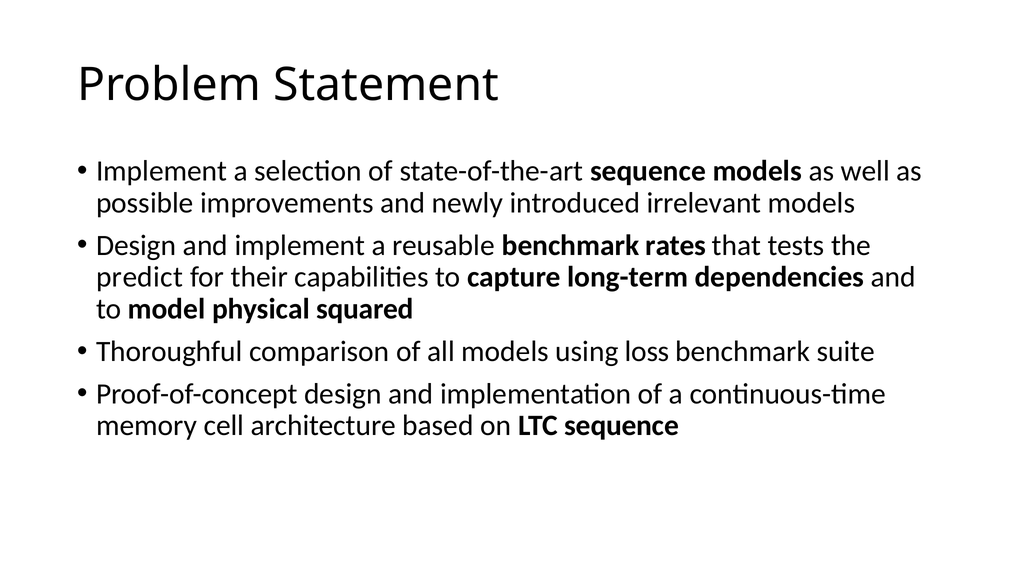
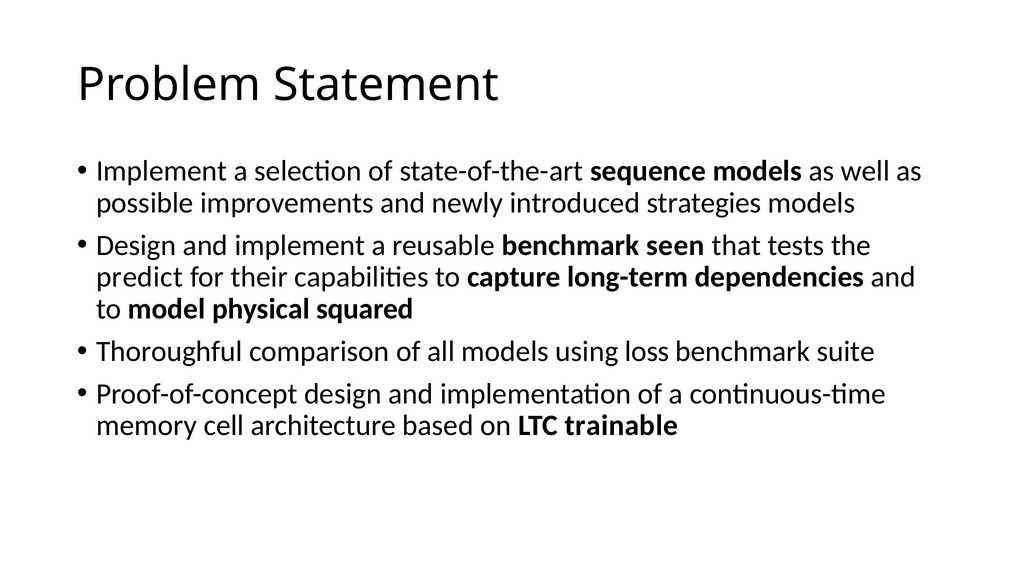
irrelevant: irrelevant -> strategies
rates: rates -> seen
LTC sequence: sequence -> trainable
